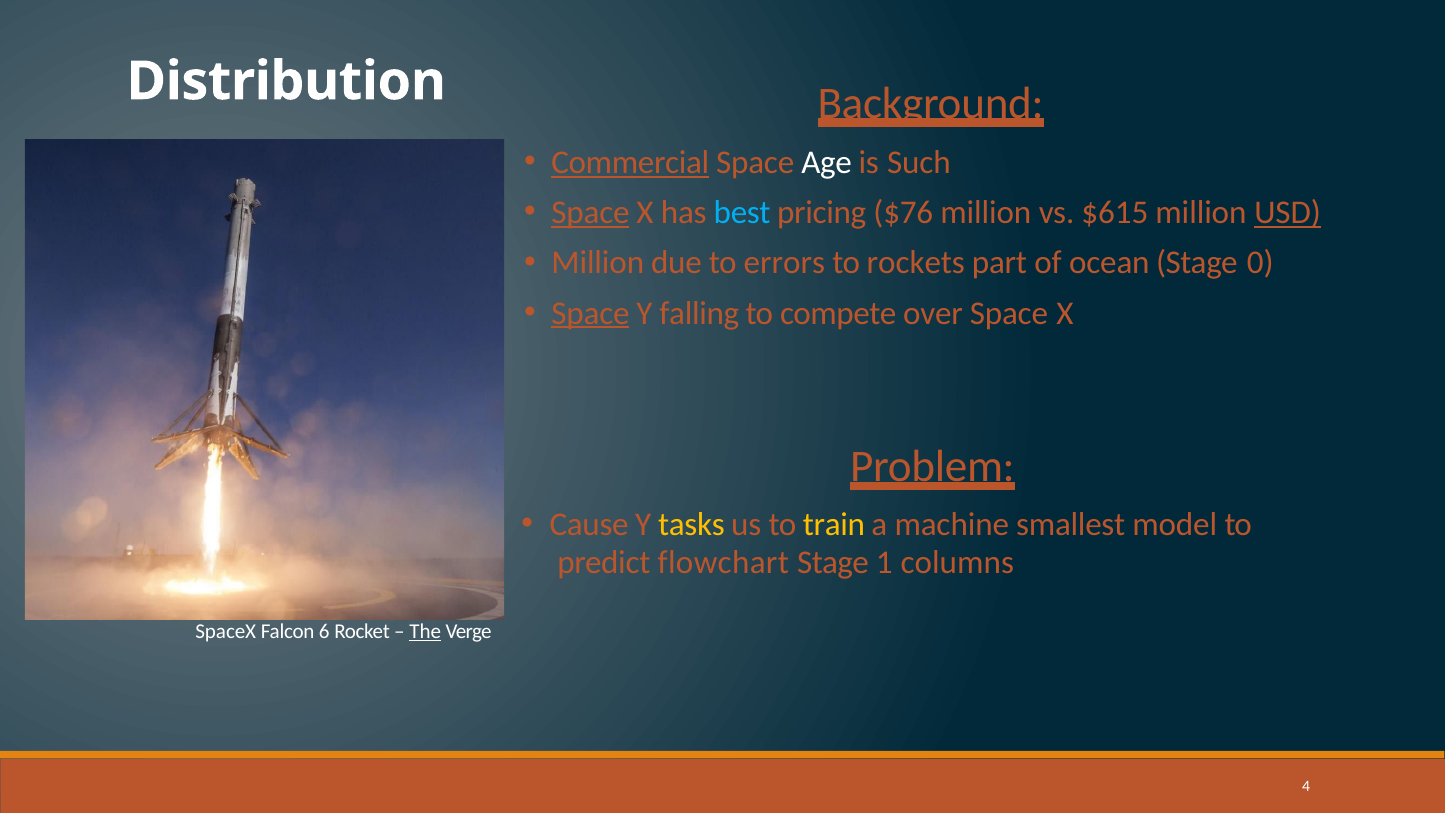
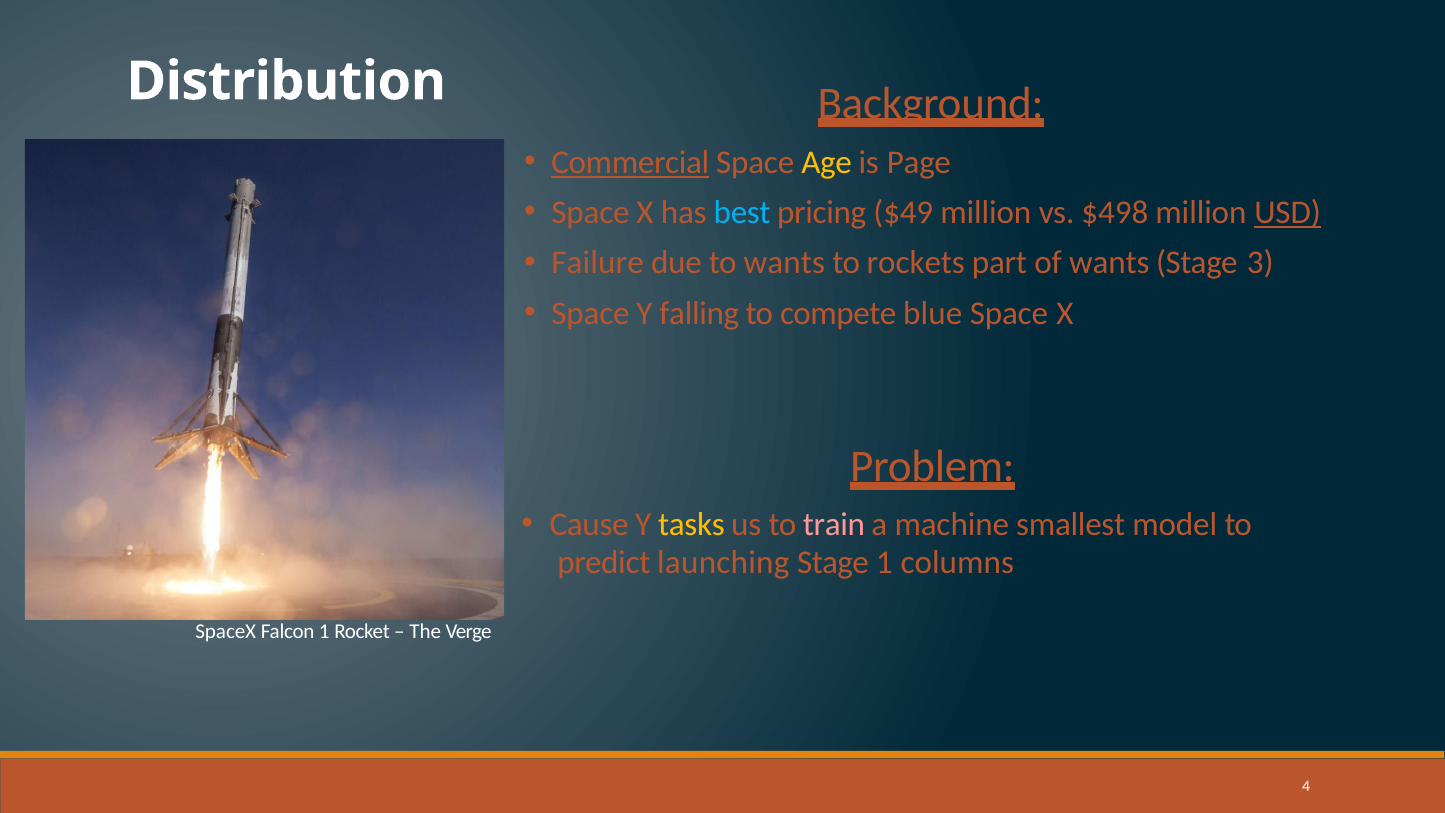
Age colour: white -> yellow
Such: Such -> Page
Space at (590, 213) underline: present -> none
$76: $76 -> $49
$615: $615 -> $498
Million at (598, 263): Million -> Failure
to errors: errors -> wants
of ocean: ocean -> wants
0: 0 -> 3
Space at (590, 313) underline: present -> none
over: over -> blue
train colour: yellow -> pink
flowchart: flowchart -> launching
Falcon 6: 6 -> 1
The underline: present -> none
